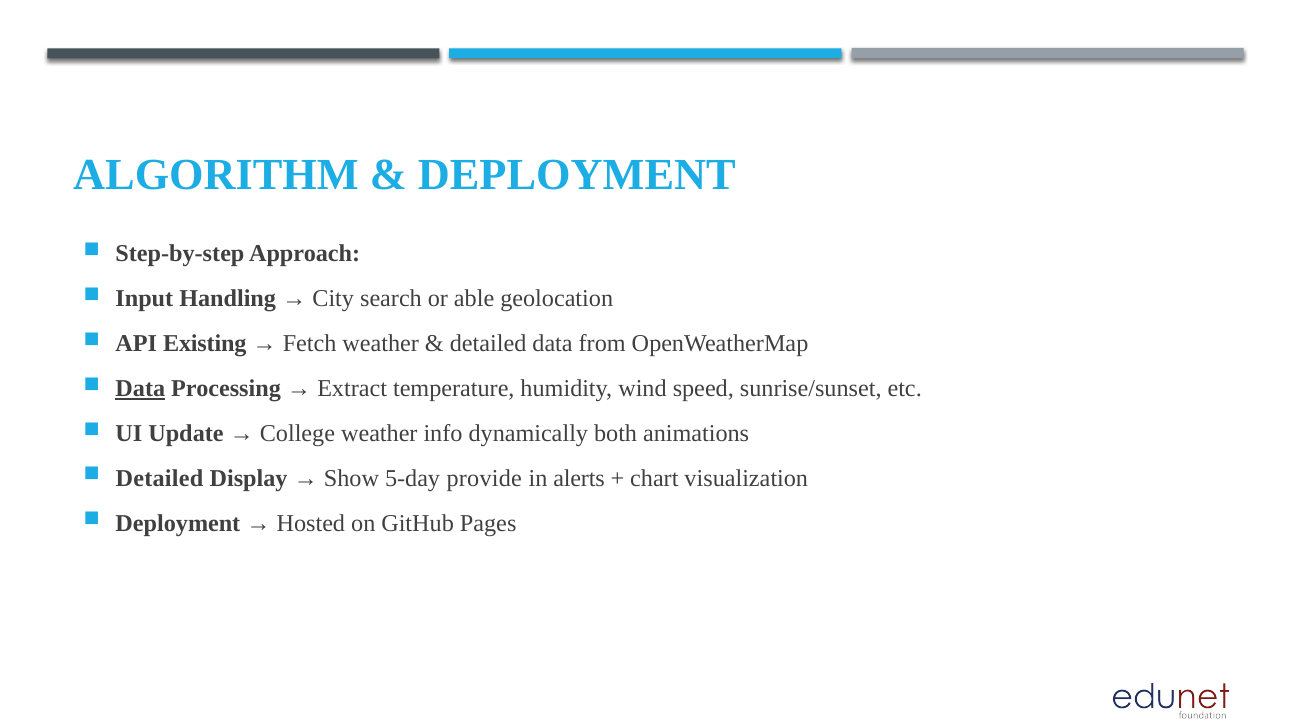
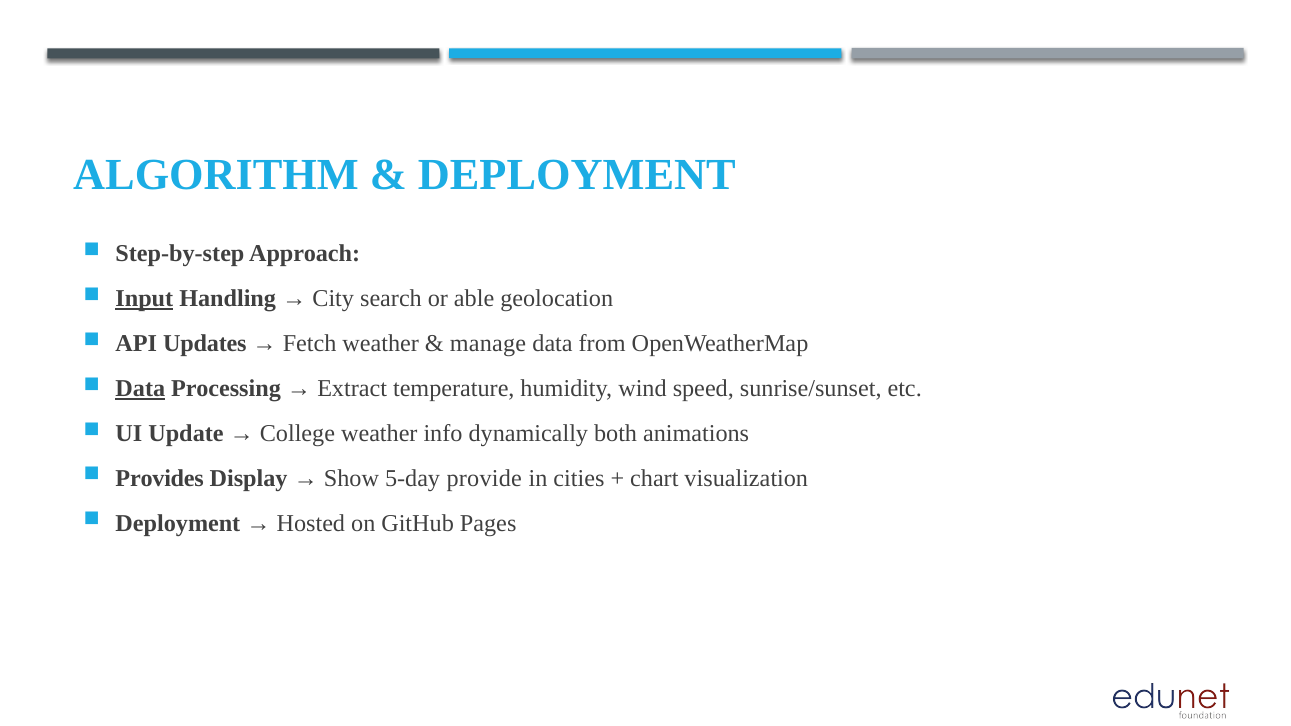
Input underline: none -> present
Existing: Existing -> Updates
detailed at (488, 344): detailed -> manage
Detailed at (159, 478): Detailed -> Provides
alerts: alerts -> cities
